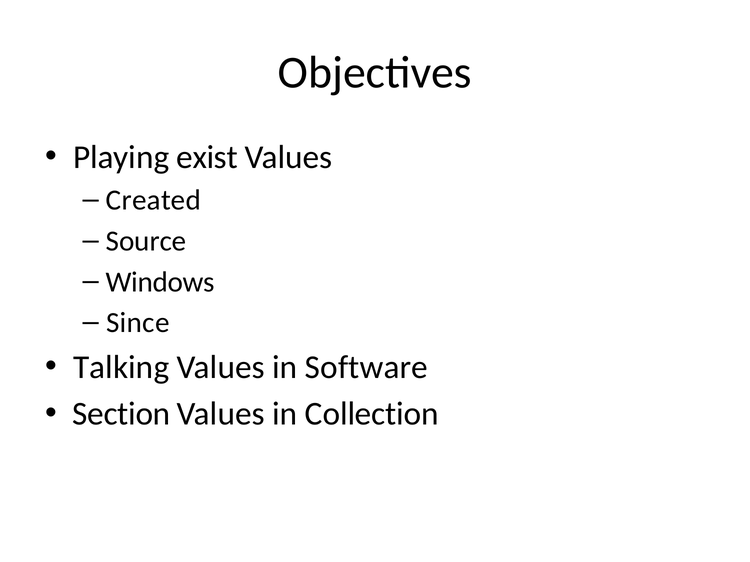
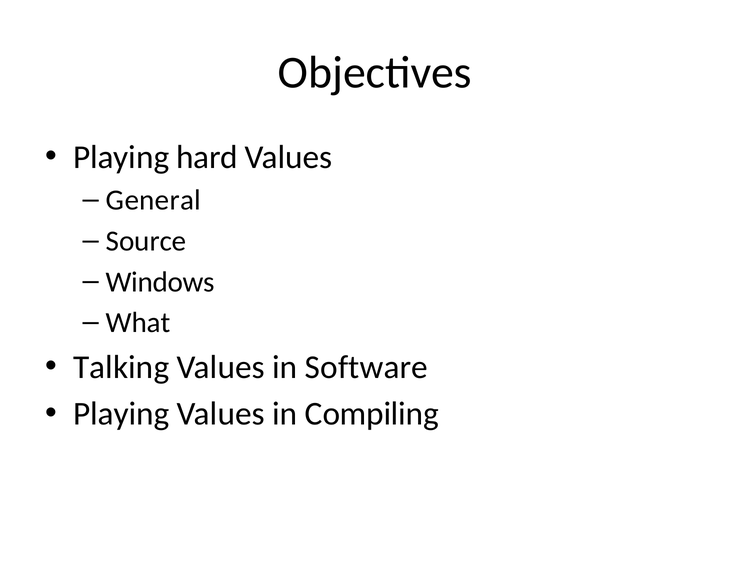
exist: exist -> hard
Created: Created -> General
Since: Since -> What
Section at (121, 414): Section -> Playing
Collection: Collection -> Compiling
